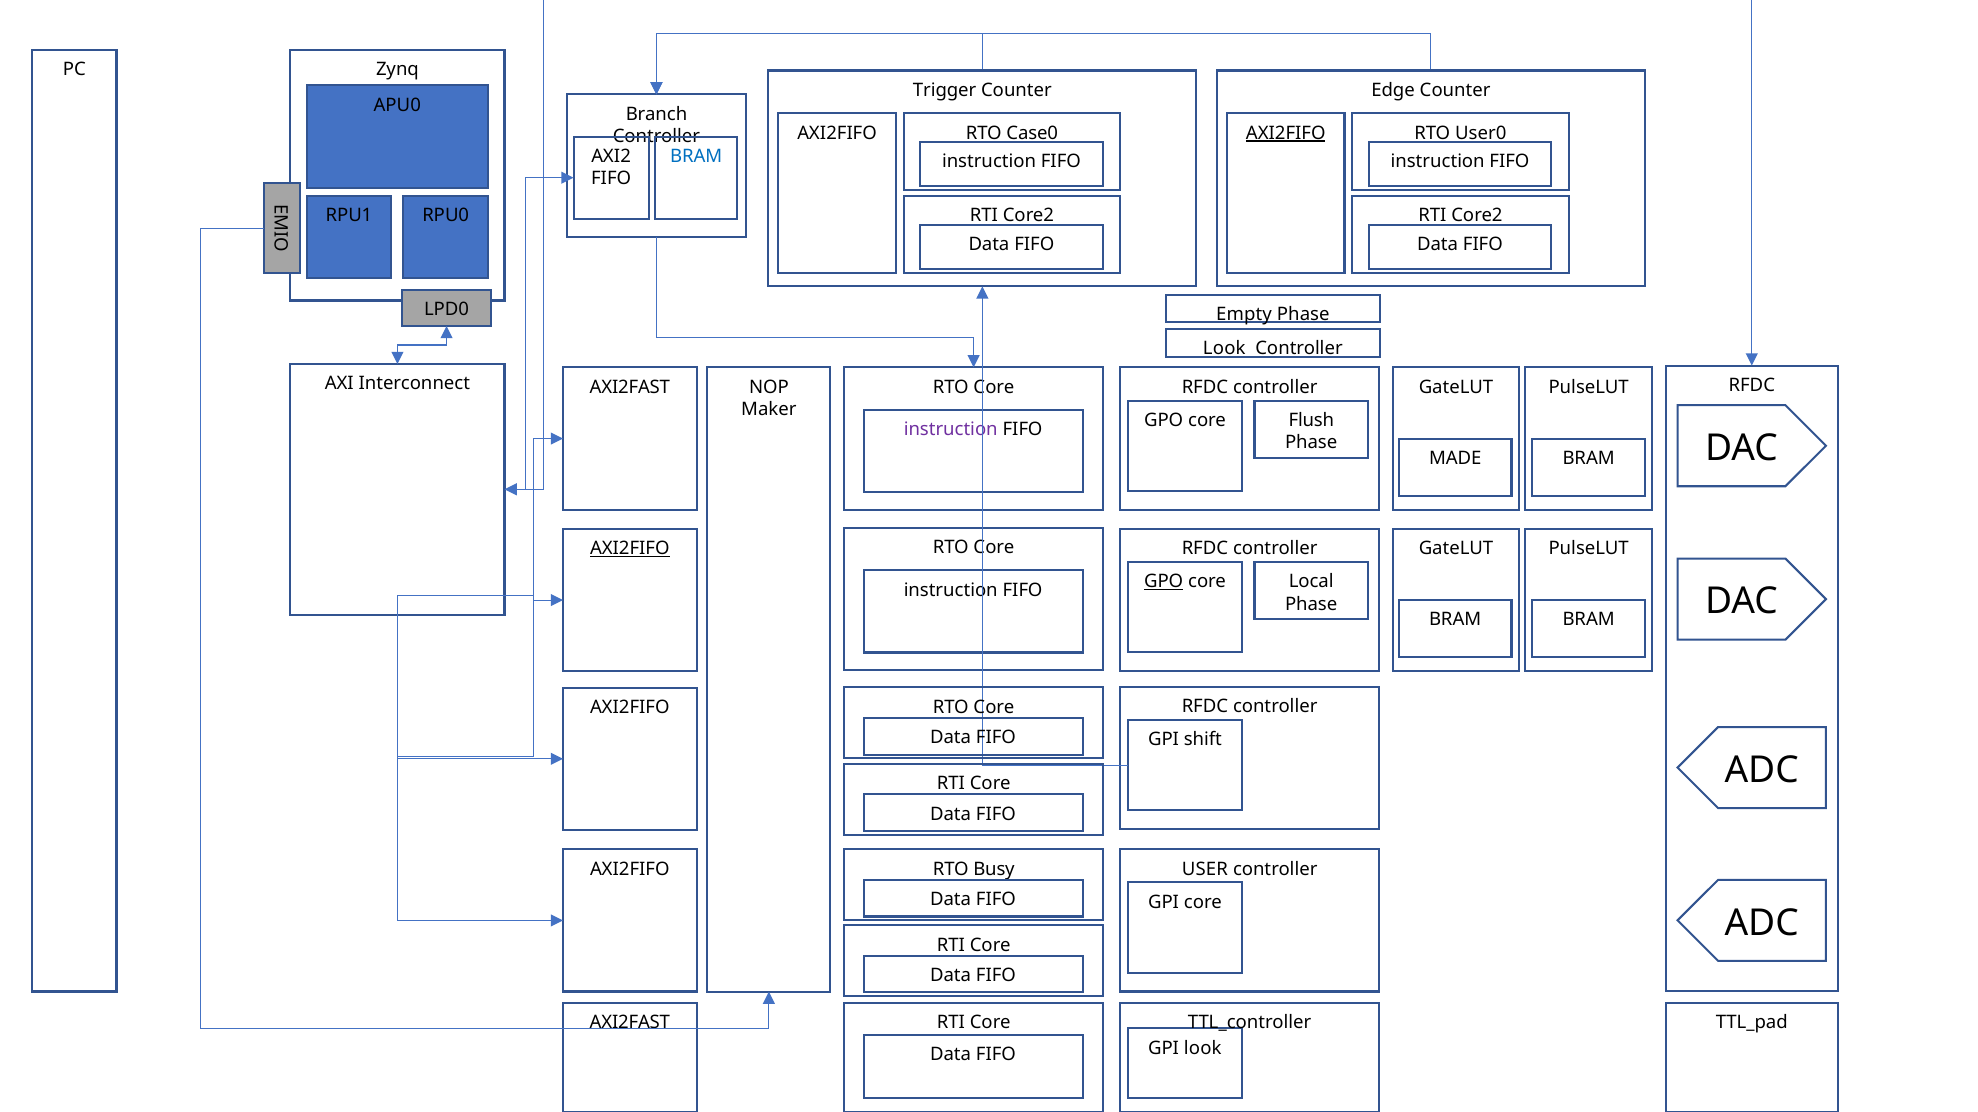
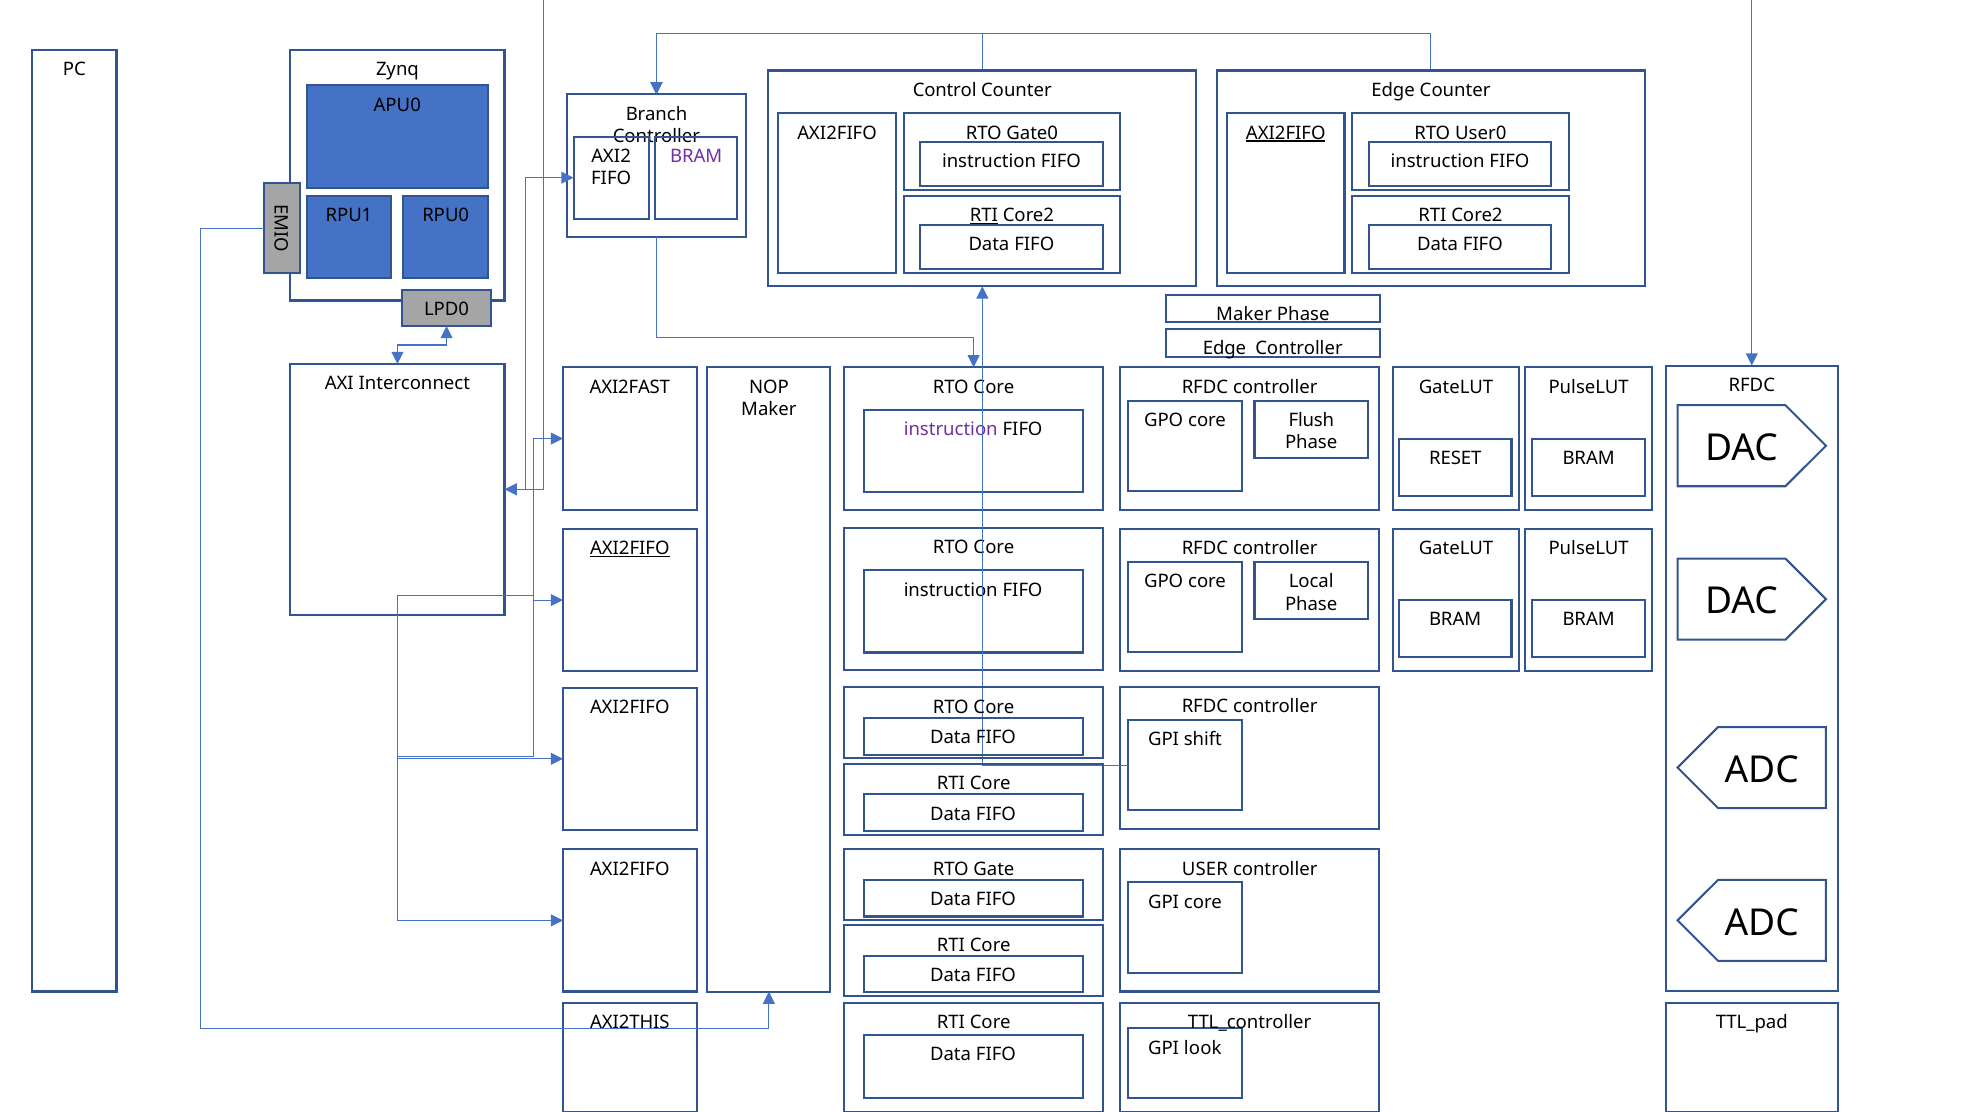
Trigger: Trigger -> Control
Case0: Case0 -> Gate0
BRAM at (696, 156) colour: blue -> purple
RTI at (984, 216) underline: none -> present
Empty at (1244, 314): Empty -> Maker
Look at (1224, 349): Look -> Edge
MADE: MADE -> RESET
GPO at (1164, 582) underline: present -> none
Busy: Busy -> Gate
AXI2FAST at (630, 1023): AXI2FAST -> AXI2THIS
